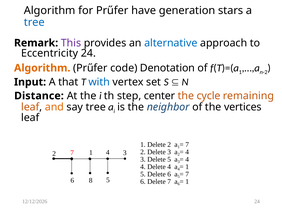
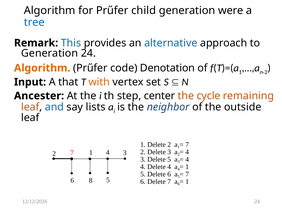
have: have -> child
stars: stars -> were
This colour: purple -> blue
Eccentricity at (50, 53): Eccentricity -> Generation
with colour: blue -> orange
Distance: Distance -> Ancester
and colour: orange -> blue
say tree: tree -> lists
vertices: vertices -> outside
